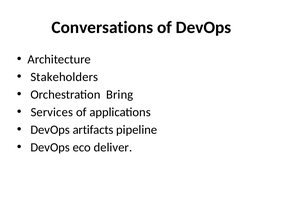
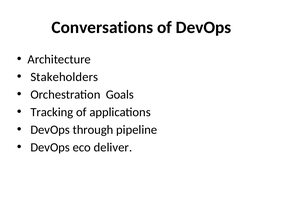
Bring: Bring -> Goals
Services: Services -> Tracking
artifacts: artifacts -> through
